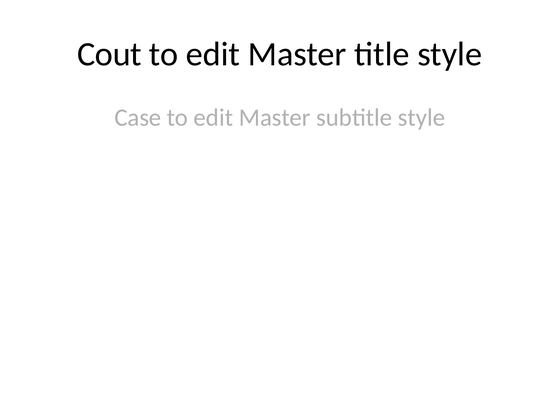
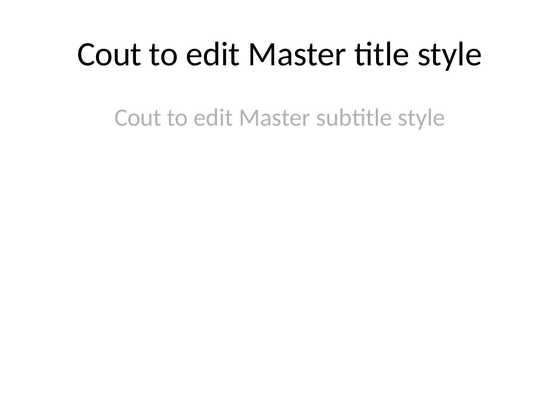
Case at (138, 117): Case -> Cout
